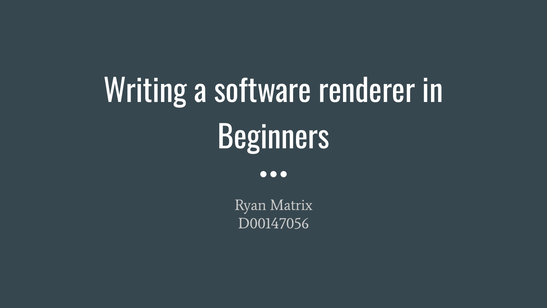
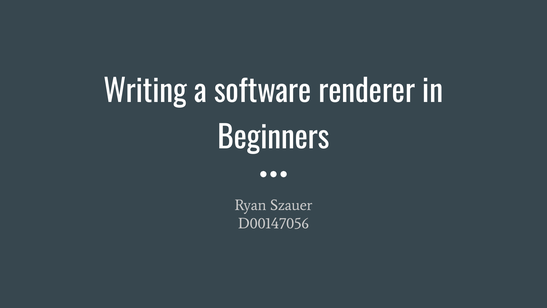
Matrix: Matrix -> Szauer
